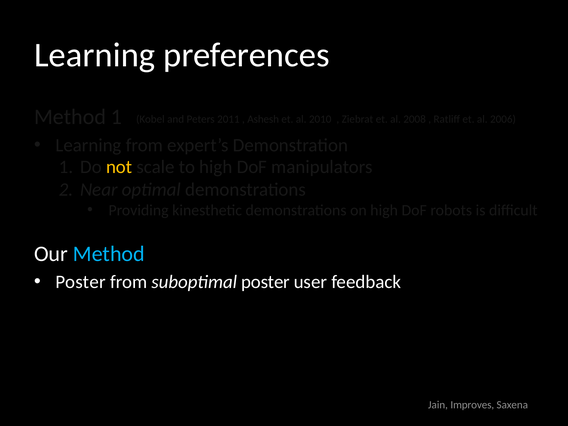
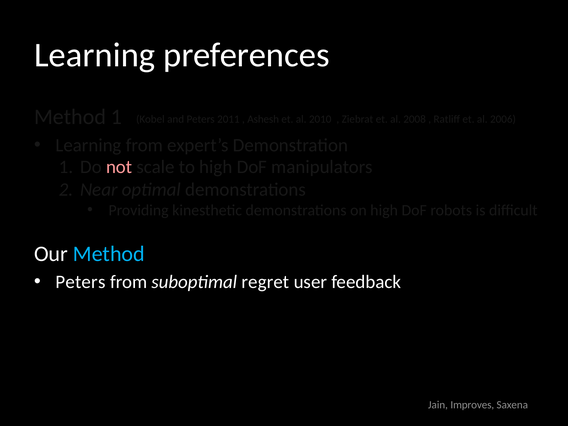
not colour: yellow -> pink
Poster at (80, 282): Poster -> Peters
suboptimal poster: poster -> regret
